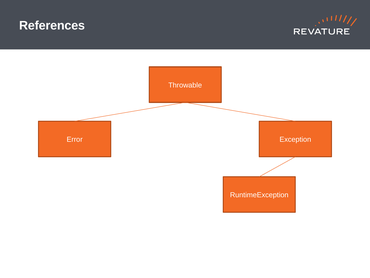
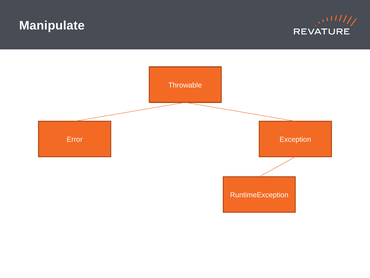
References: References -> Manipulate
